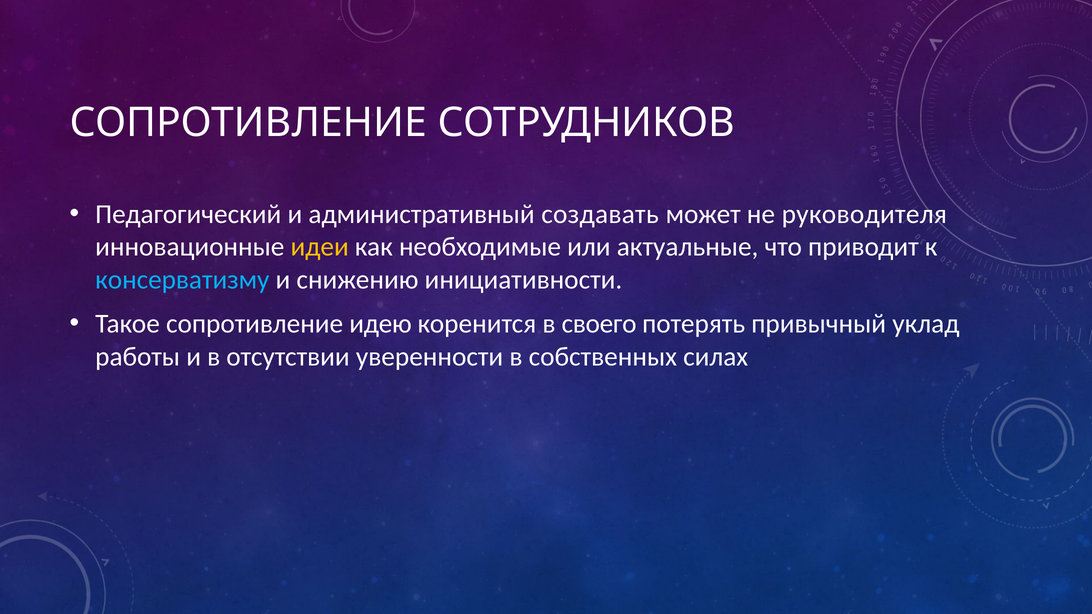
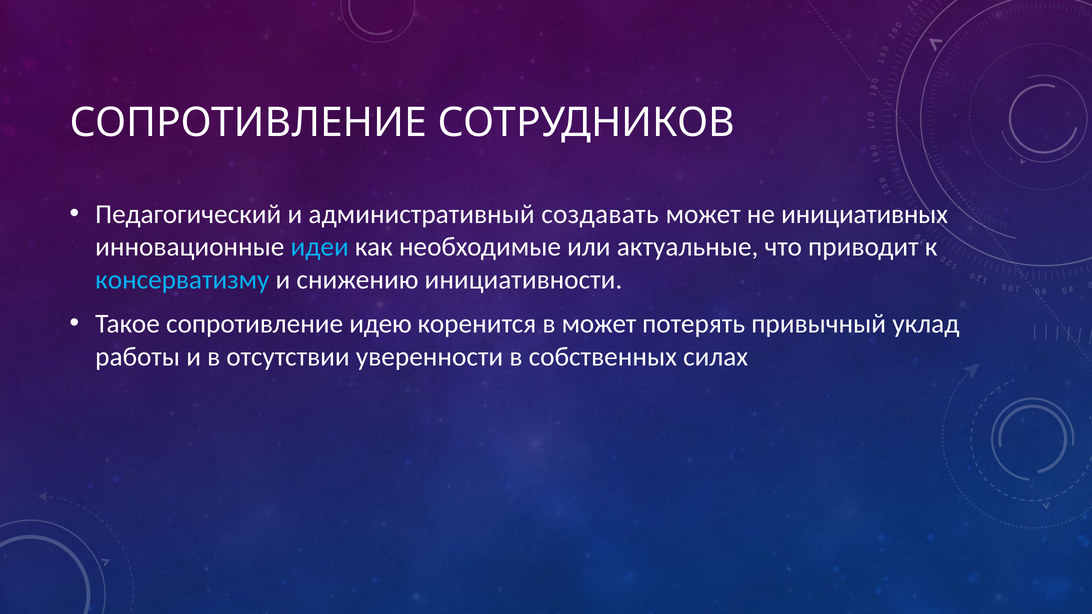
руководителя: руководителя -> инициативных
идеи colour: yellow -> light blue
в своего: своего -> может
